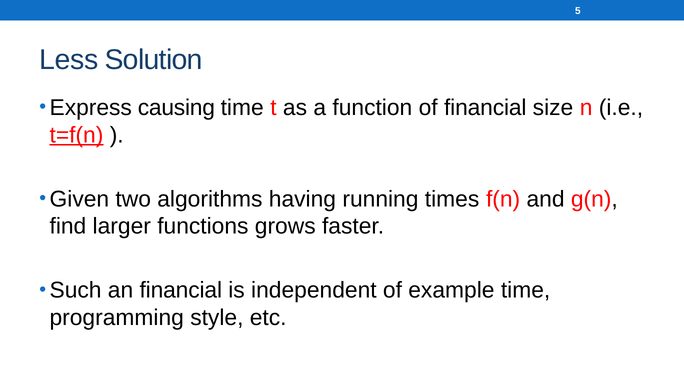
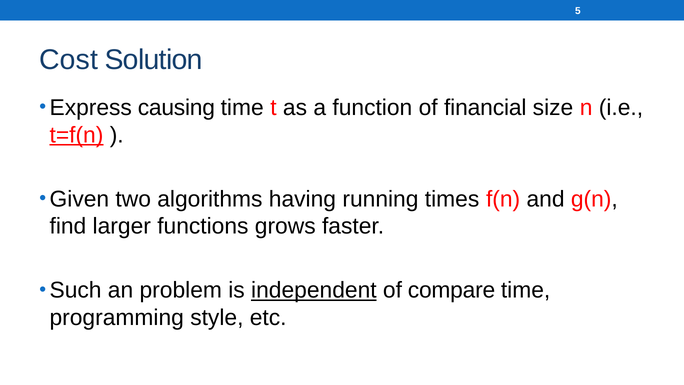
Less: Less -> Cost
an financial: financial -> problem
independent underline: none -> present
example: example -> compare
